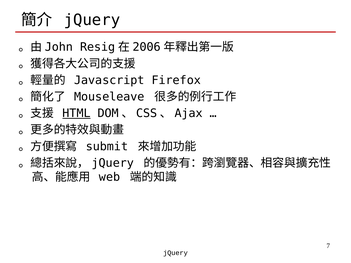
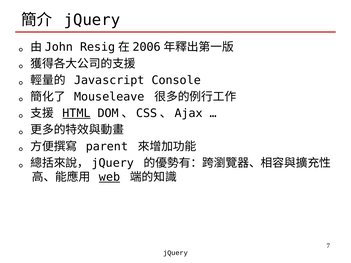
Firefox: Firefox -> Console
submit: submit -> parent
web underline: none -> present
